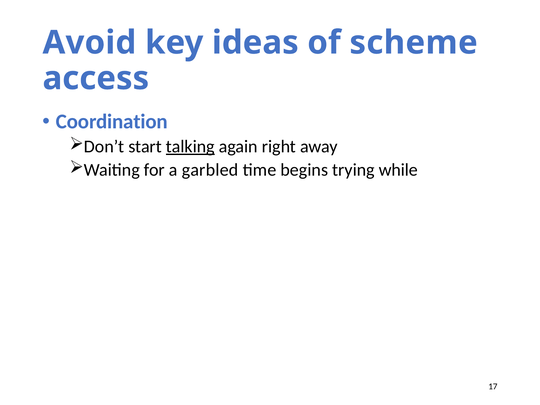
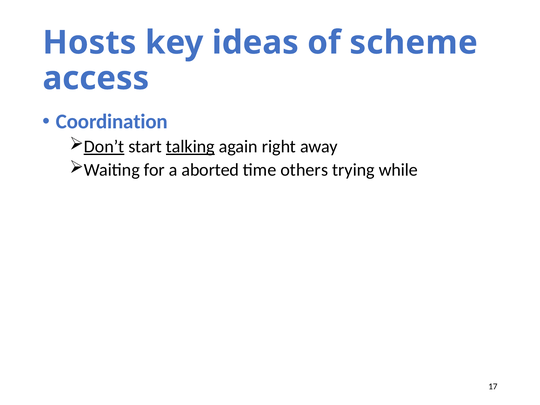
Avoid: Avoid -> Hosts
Don’t underline: none -> present
garbled: garbled -> aborted
begins: begins -> others
